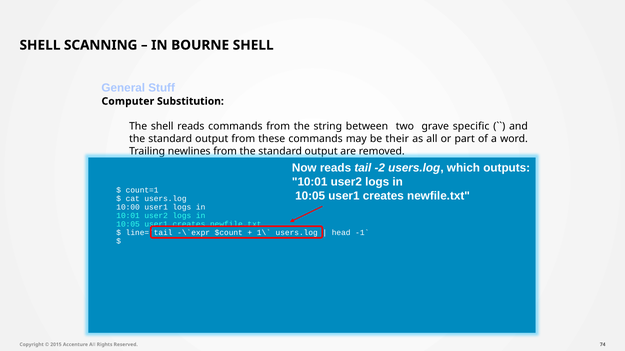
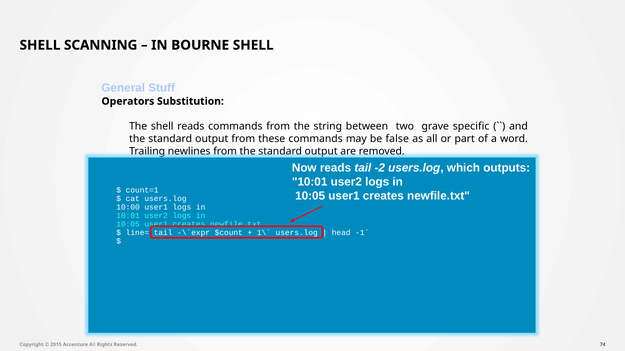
Computer: Computer -> Operators
their: their -> false
